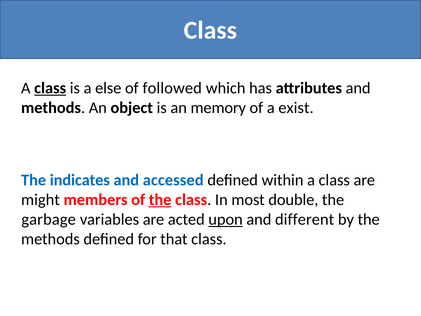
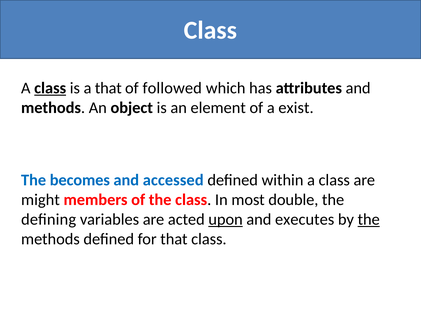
a else: else -> that
memory: memory -> element
indicates: indicates -> becomes
the at (160, 200) underline: present -> none
garbage: garbage -> deﬁning
different: different -> executes
the at (369, 219) underline: none -> present
